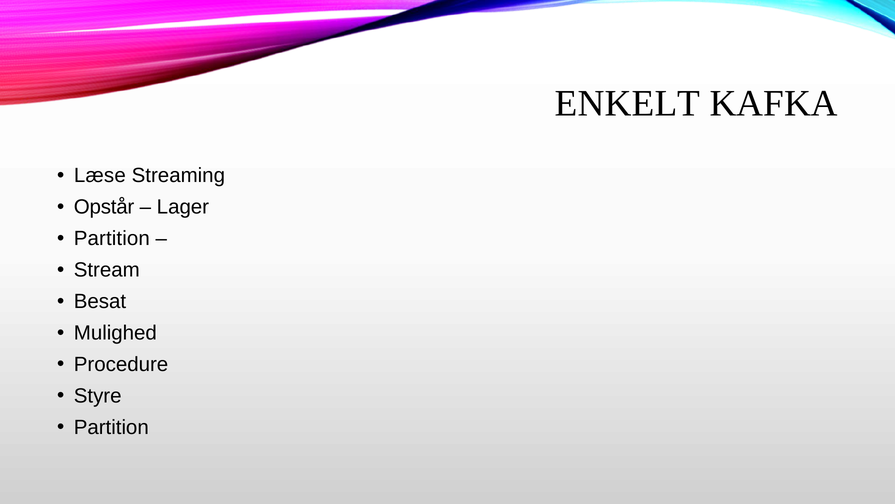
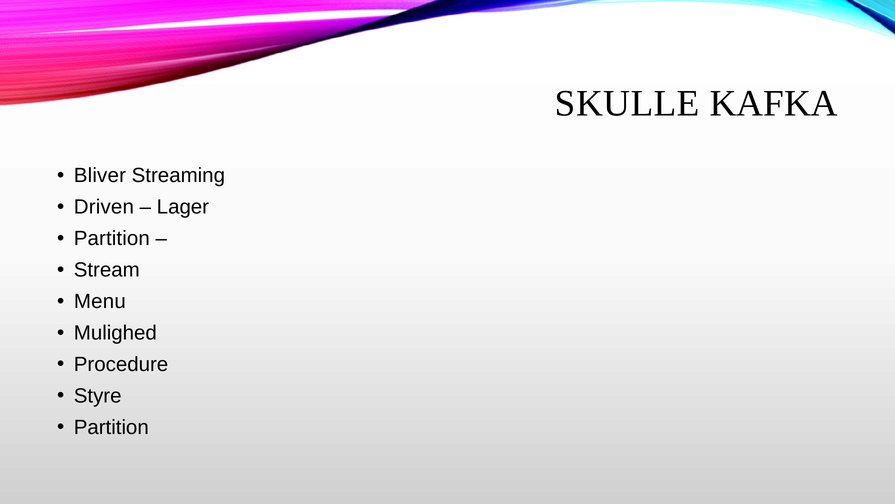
ENKELT: ENKELT -> SKULLE
Læse: Læse -> Bliver
Opstår: Opstår -> Driven
Besat: Besat -> Menu
